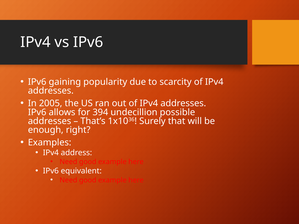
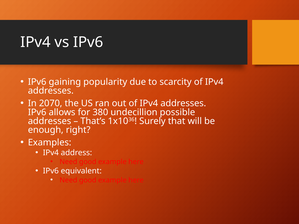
2005: 2005 -> 2070
394: 394 -> 380
